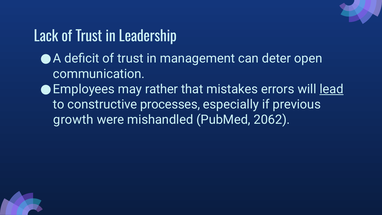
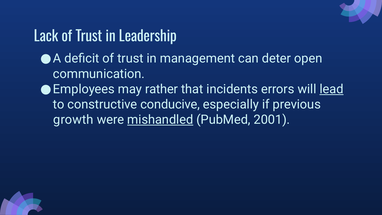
mistakes: mistakes -> incidents
processes: processes -> conducive
mishandled underline: none -> present
2062: 2062 -> 2001
